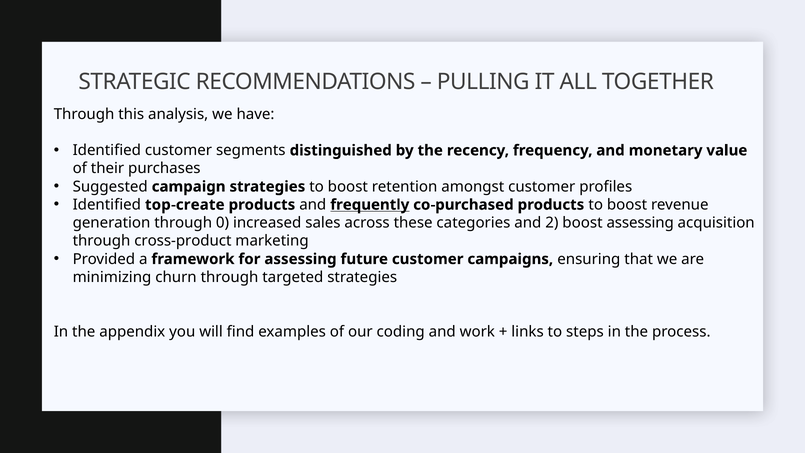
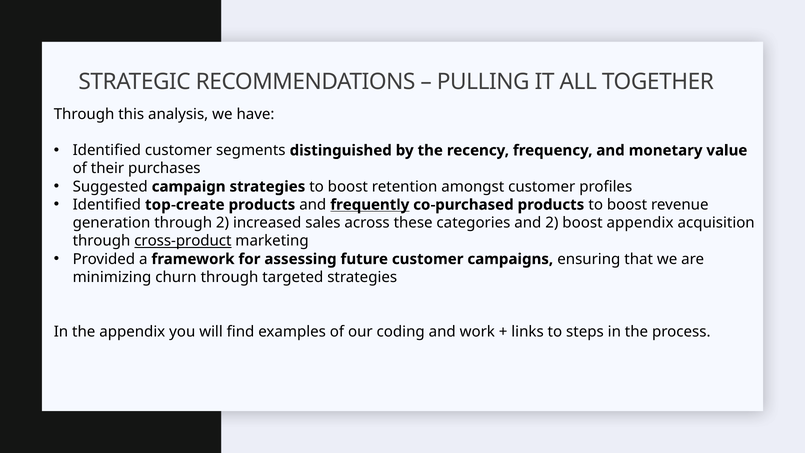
through 0: 0 -> 2
boost assessing: assessing -> appendix
cross-product underline: none -> present
